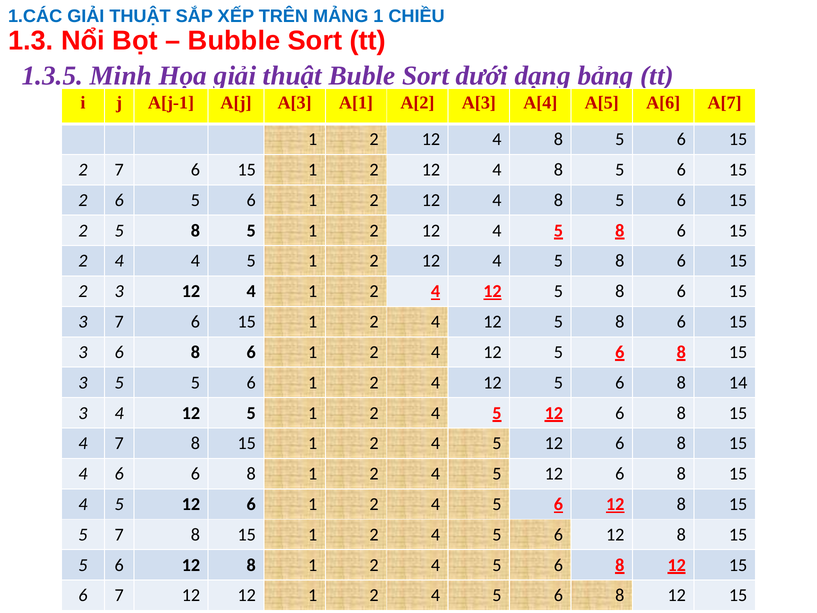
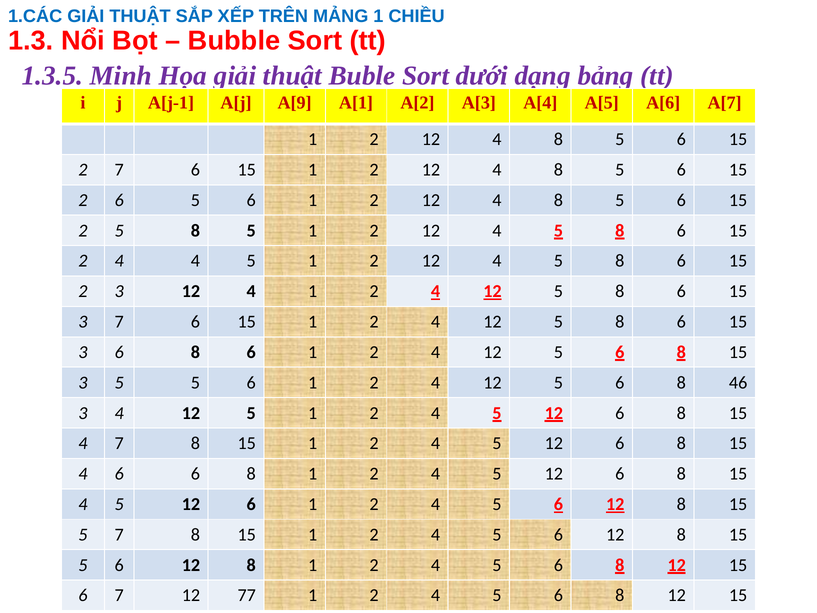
A[j A[3: A[3 -> A[9
14: 14 -> 46
12 12: 12 -> 77
